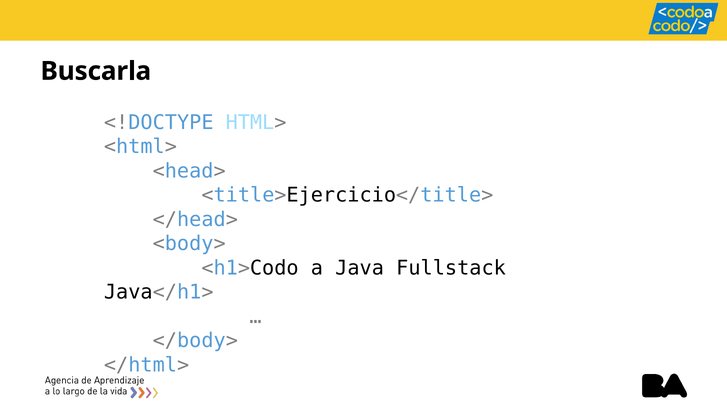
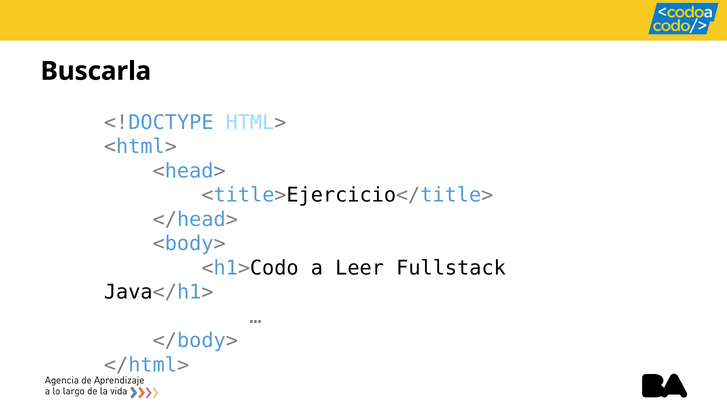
Java: Java -> Leer
